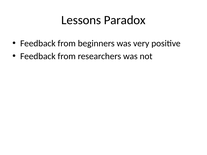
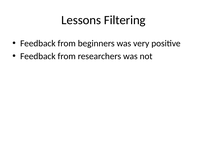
Paradox: Paradox -> Filtering
